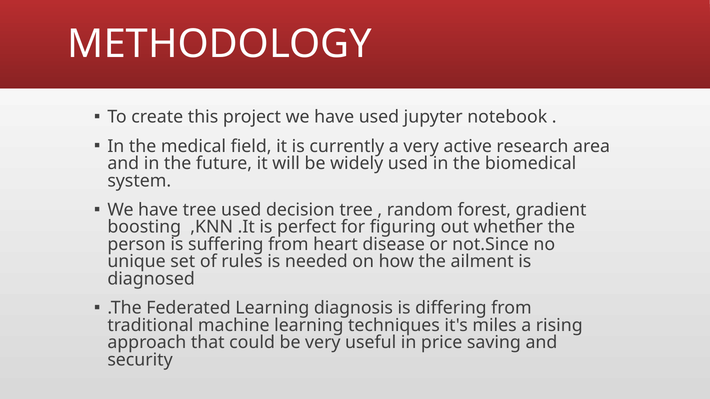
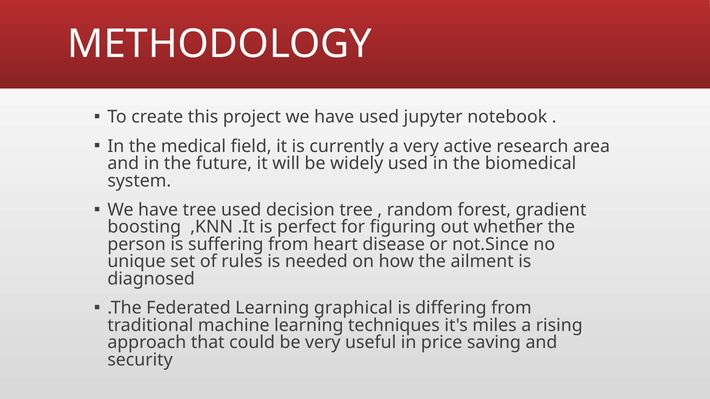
diagnosis: diagnosis -> graphical
